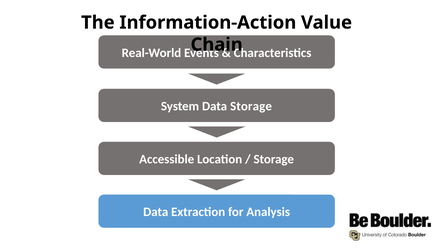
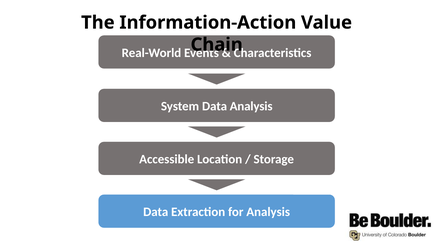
Data Storage: Storage -> Analysis
